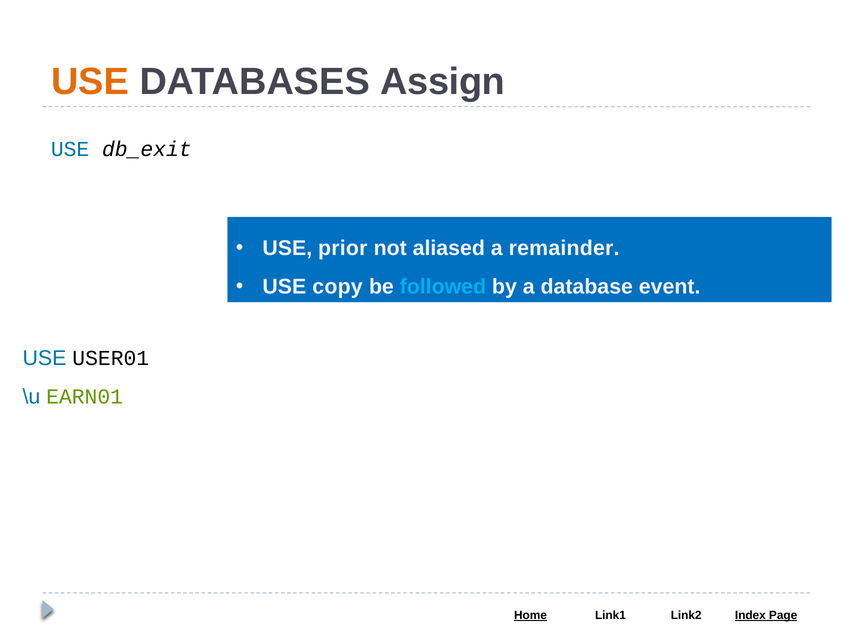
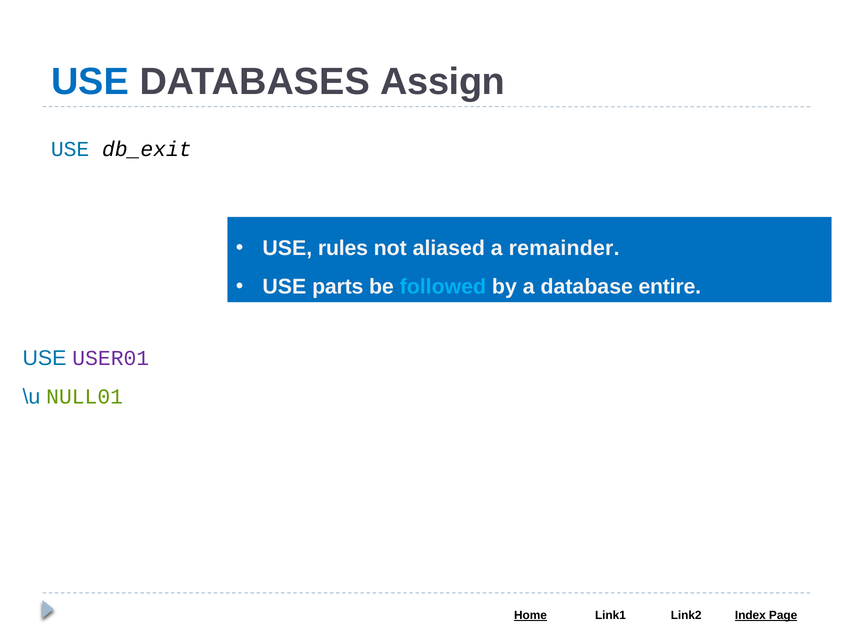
USE at (90, 82) colour: orange -> blue
prior: prior -> rules
copy: copy -> parts
event: event -> entire
USER01 colour: black -> purple
EARN01: EARN01 -> NULL01
